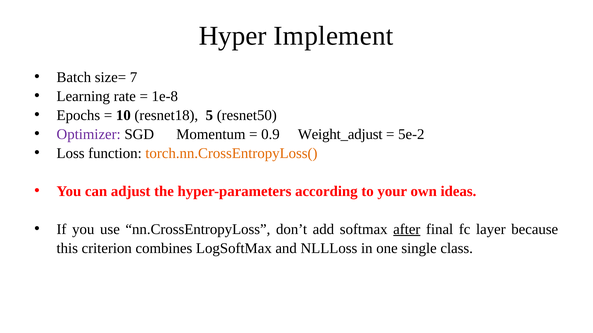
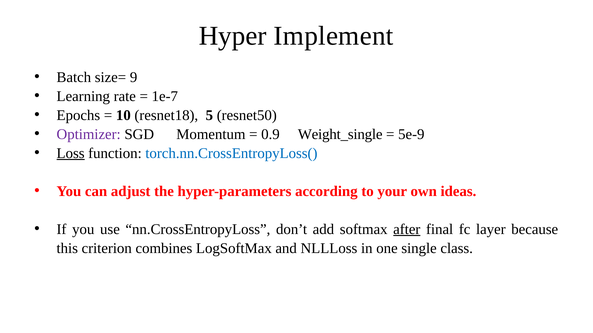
7: 7 -> 9
1e-8: 1e-8 -> 1e-7
Weight_adjust: Weight_adjust -> Weight_single
5e-2: 5e-2 -> 5e-9
Loss underline: none -> present
torch.nn.CrossEntropyLoss( colour: orange -> blue
